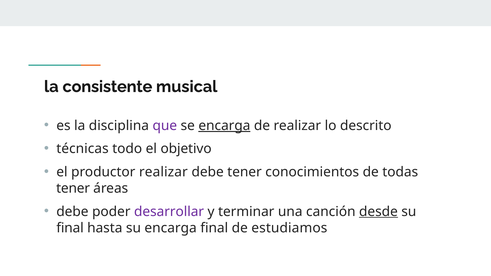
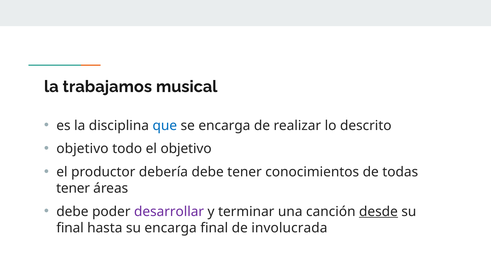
consistente: consistente -> trabajamos
que colour: purple -> blue
encarga at (224, 126) underline: present -> none
técnicas at (82, 149): técnicas -> objetivo
productor realizar: realizar -> debería
estudiamos: estudiamos -> involucrada
